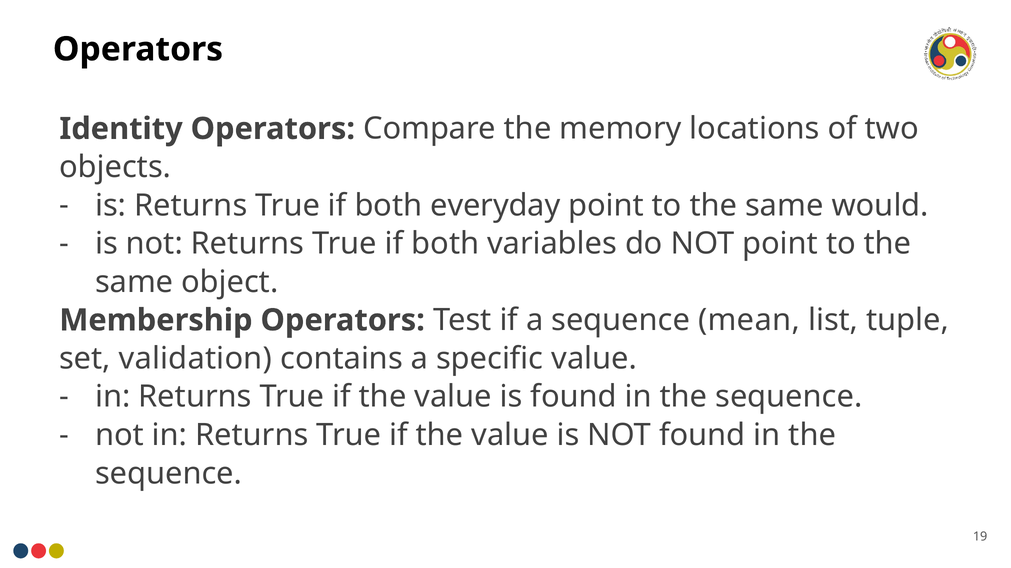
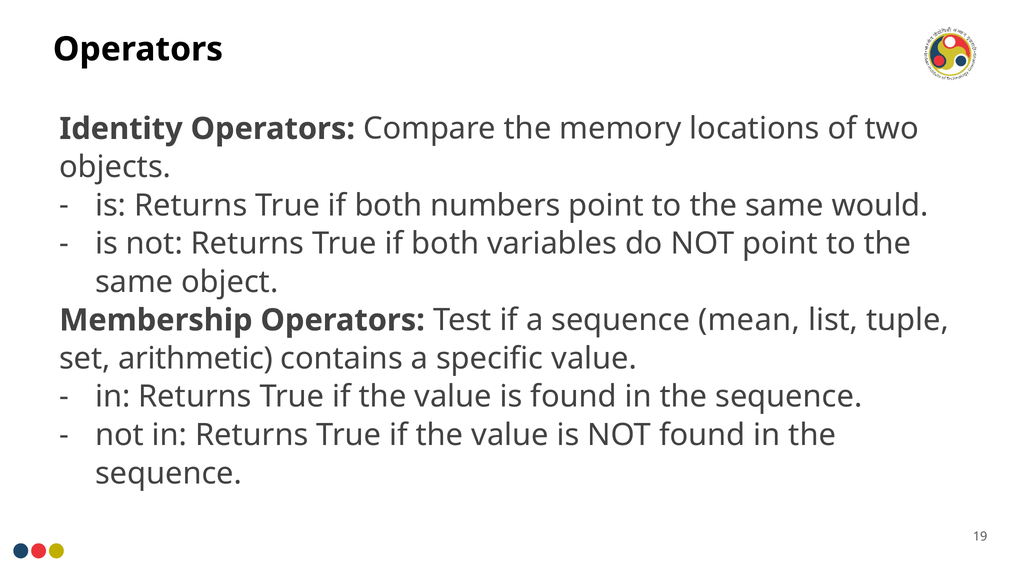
everyday: everyday -> numbers
validation: validation -> arithmetic
